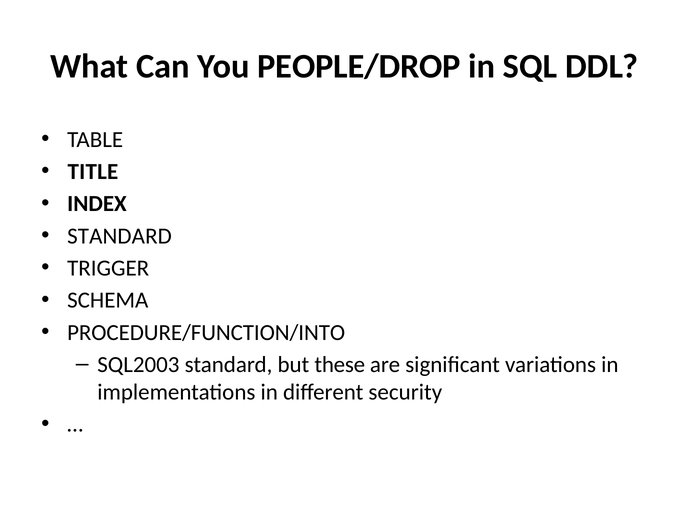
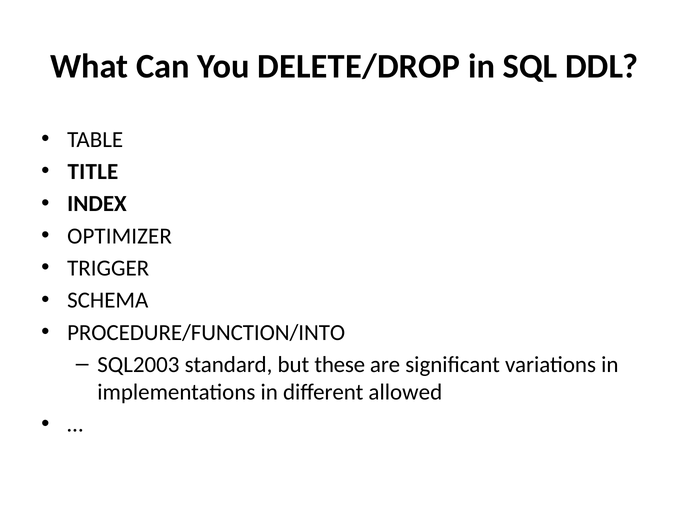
PEOPLE/DROP: PEOPLE/DROP -> DELETE/DROP
STANDARD at (120, 236): STANDARD -> OPTIMIZER
security: security -> allowed
